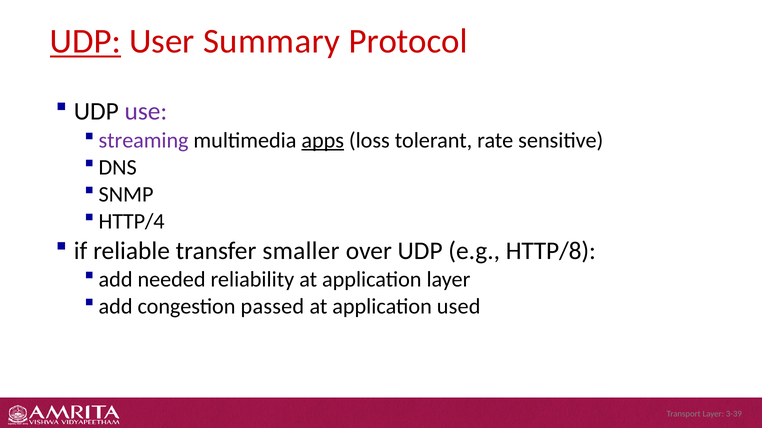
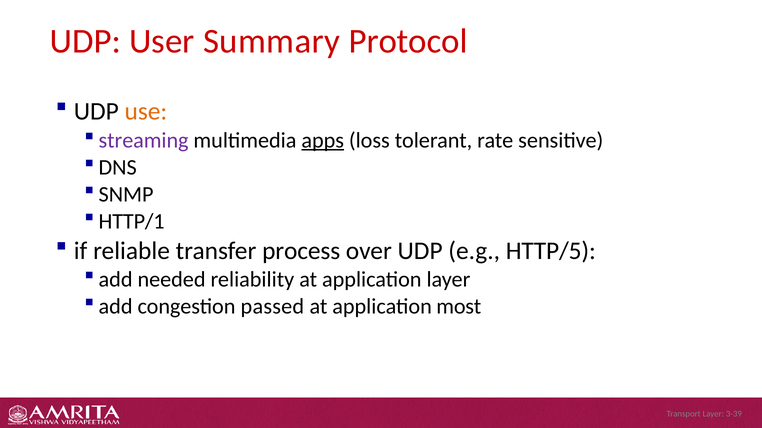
UDP at (86, 42) underline: present -> none
use colour: purple -> orange
HTTP/4: HTTP/4 -> HTTP/1
smaller: smaller -> process
HTTP/8: HTTP/8 -> HTTP/5
used: used -> most
